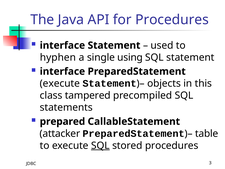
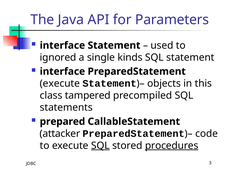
for Procedures: Procedures -> Parameters
hyphen: hyphen -> ignored
using: using -> kinds
table: table -> code
procedures at (172, 145) underline: none -> present
